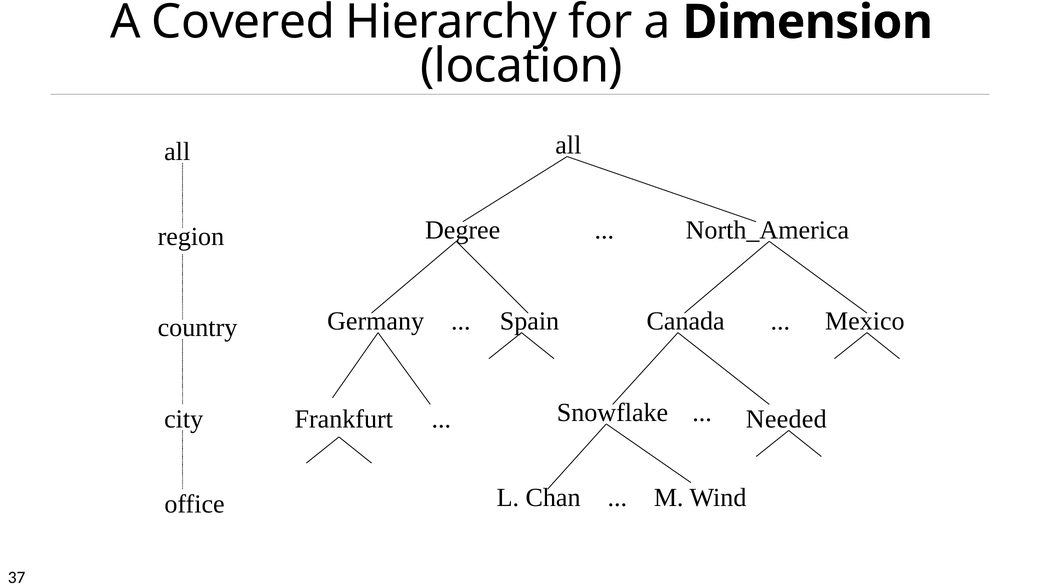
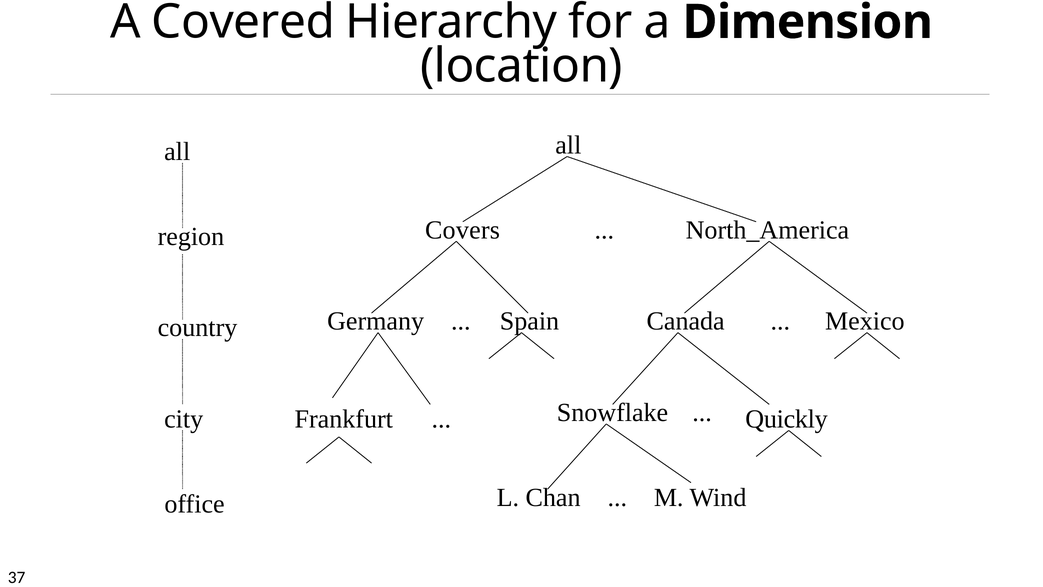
Degree: Degree -> Covers
Needed: Needed -> Quickly
